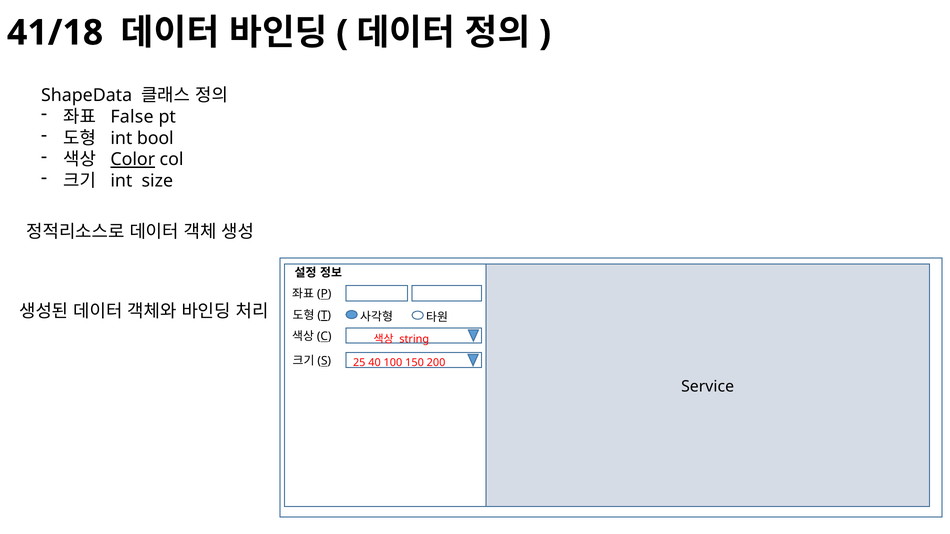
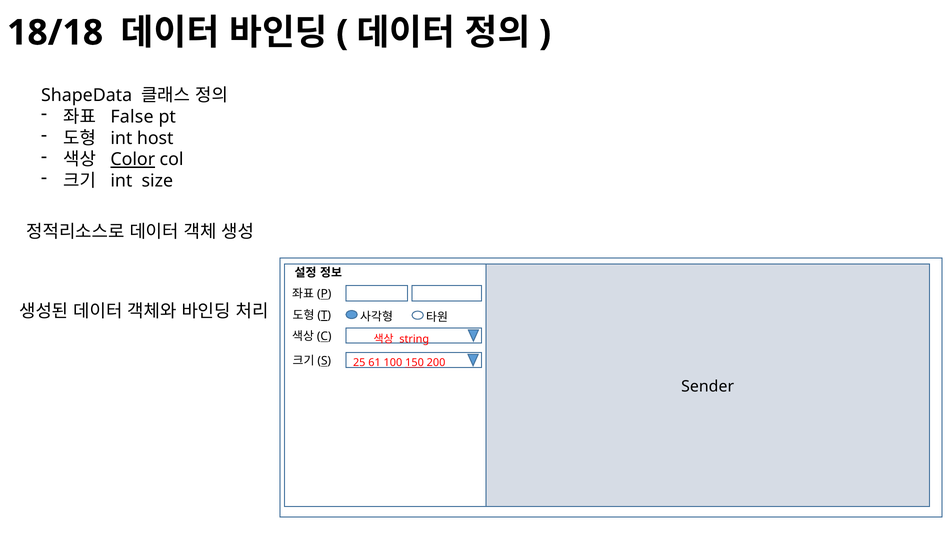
41/18: 41/18 -> 18/18
bool: bool -> host
40: 40 -> 61
150 underline: none -> present
Service: Service -> Sender
